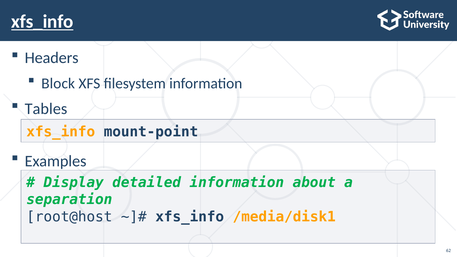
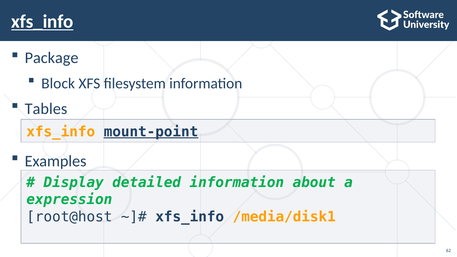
Headers: Headers -> Package
mount-point underline: none -> present
separation: separation -> expression
